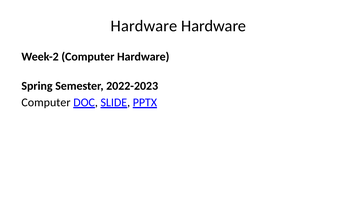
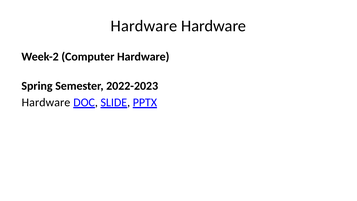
Computer at (46, 102): Computer -> Hardware
